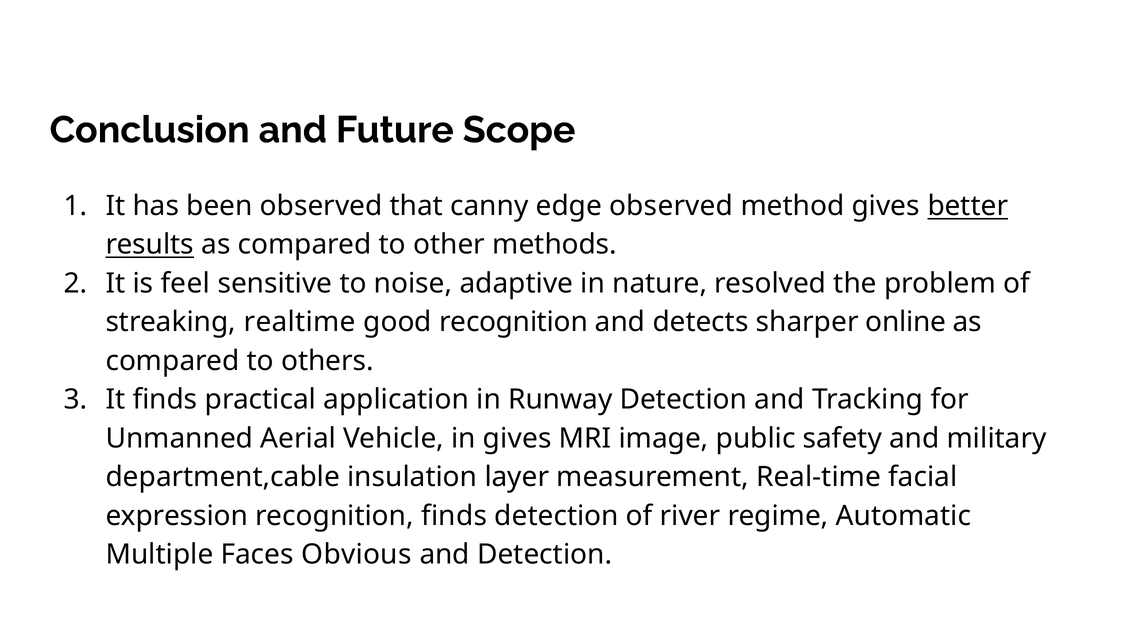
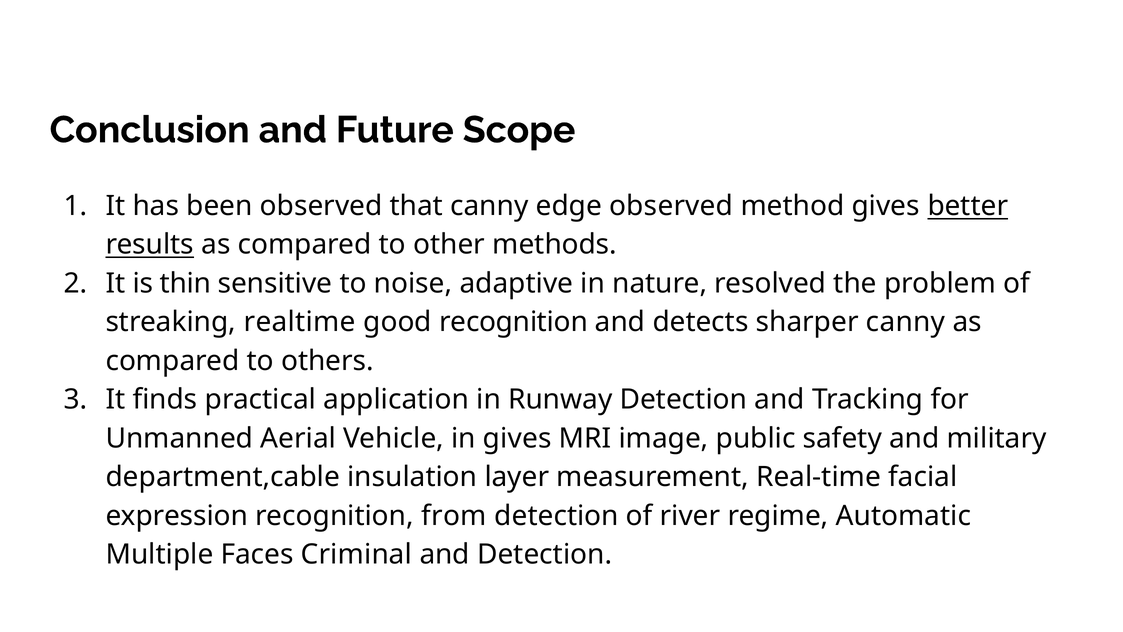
feel: feel -> thin
sharper online: online -> canny
recognition finds: finds -> from
Obvious: Obvious -> Criminal
